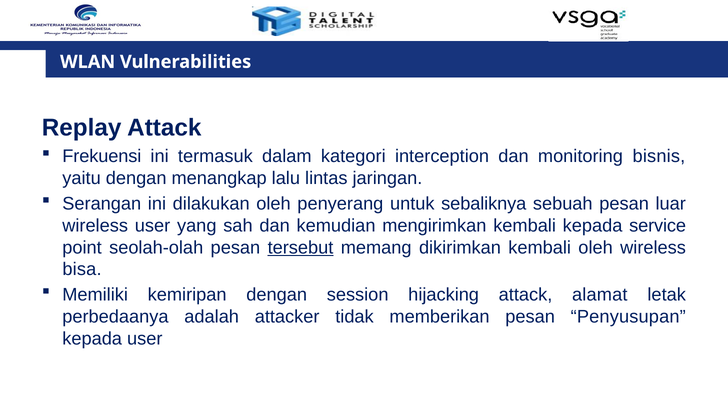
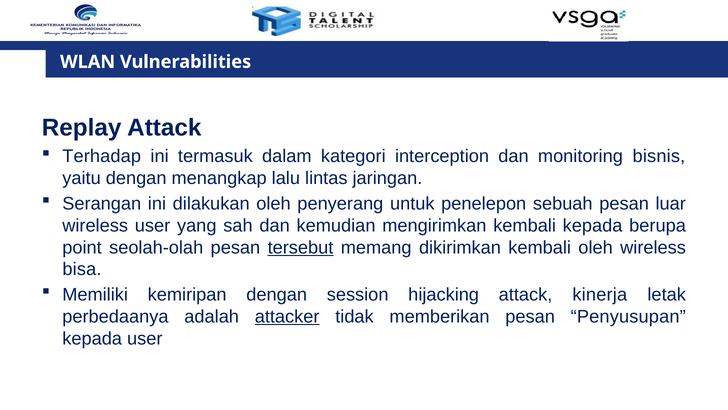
Frekuensi: Frekuensi -> Terhadap
sebaliknya: sebaliknya -> penelepon
service: service -> berupa
alamat: alamat -> kinerja
attacker underline: none -> present
